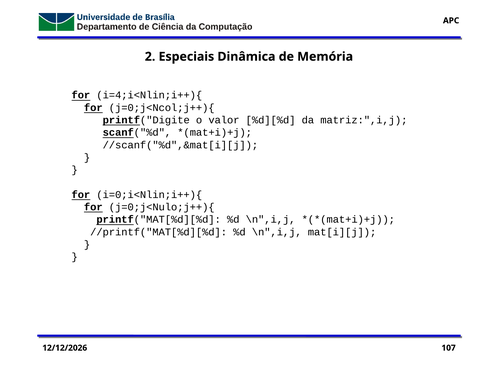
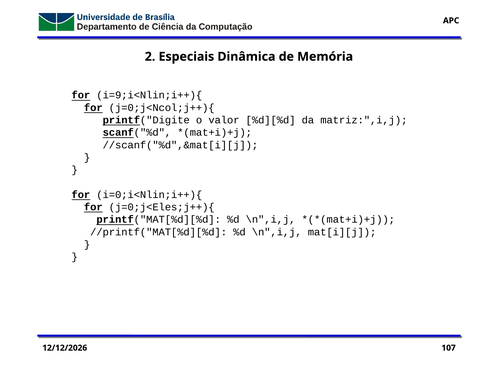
i=4;i<Nlin;i++){: i=4;i<Nlin;i++){ -> i=9;i<Nlin;i++){
j=0;j<Nulo;j++){: j=0;j<Nulo;j++){ -> j=0;j<Eles;j++){
